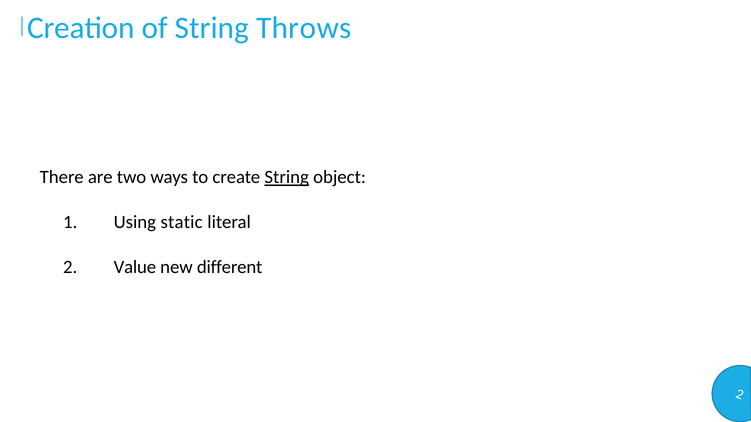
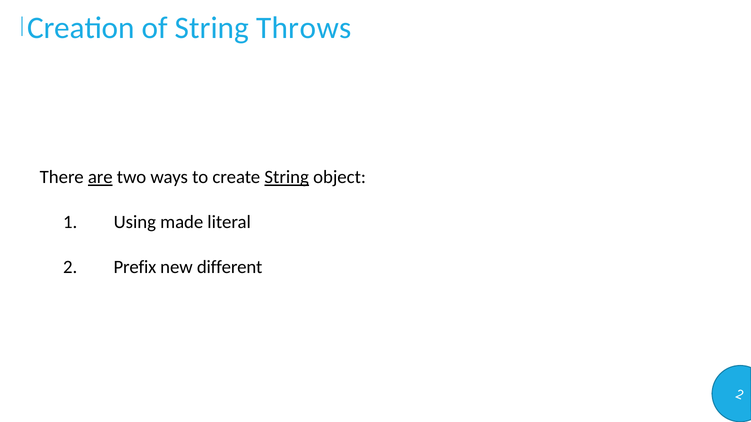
are underline: none -> present
static: static -> made
Value: Value -> Prefix
